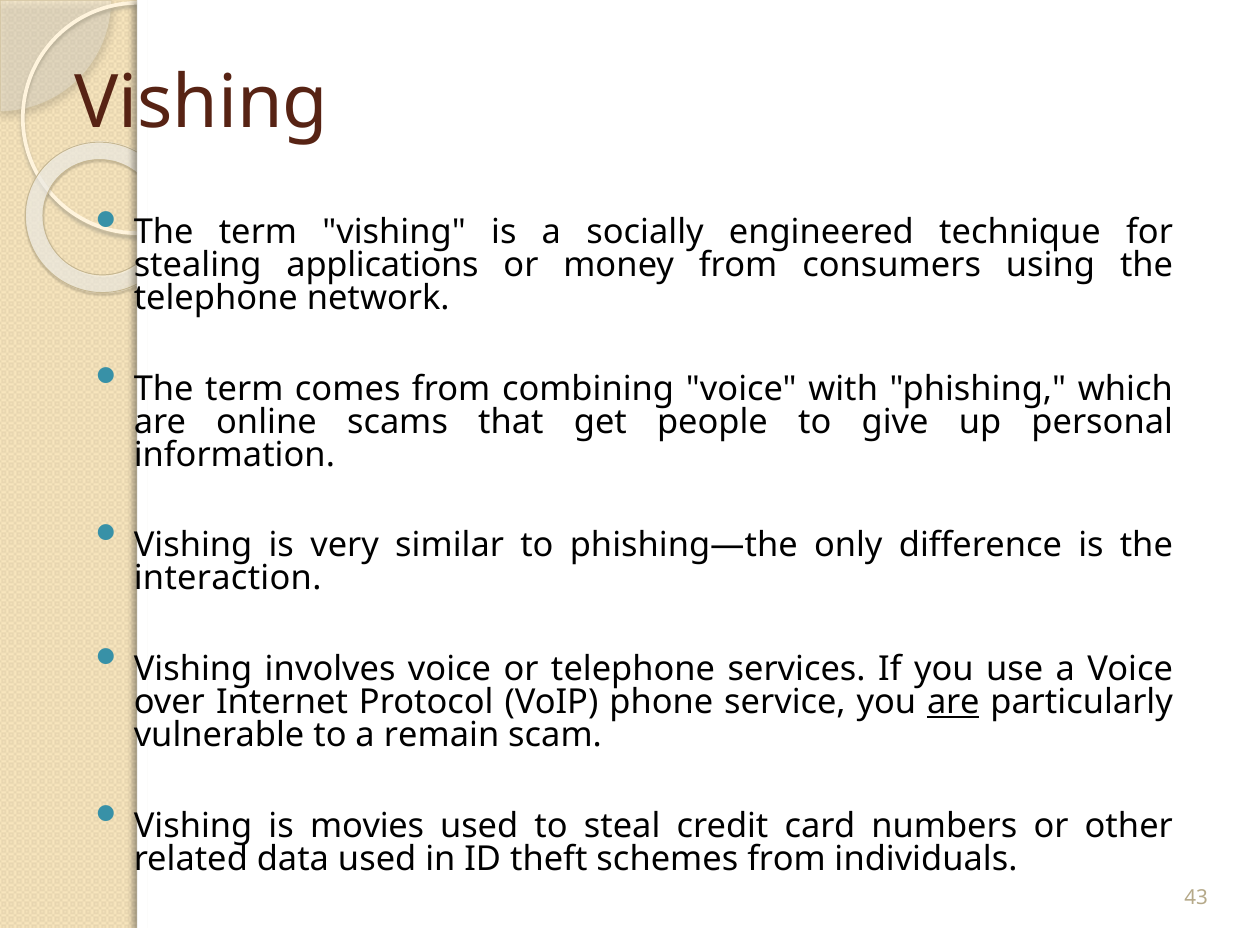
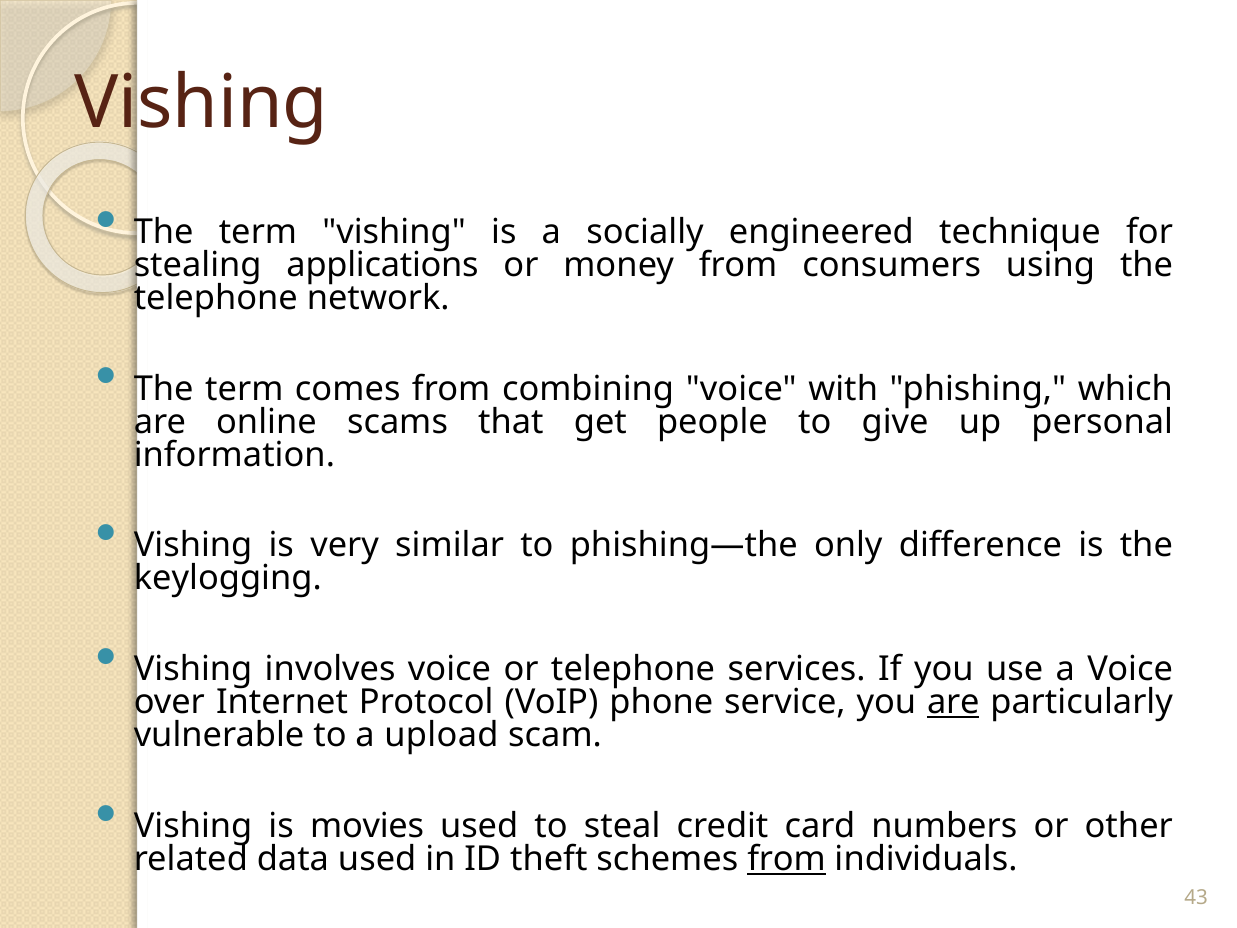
interaction: interaction -> keylogging
remain: remain -> upload
from at (787, 859) underline: none -> present
